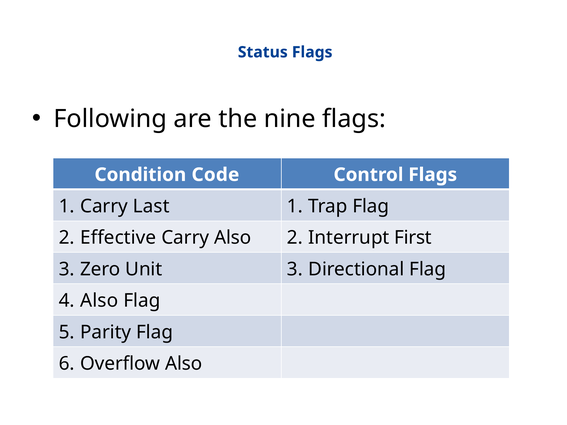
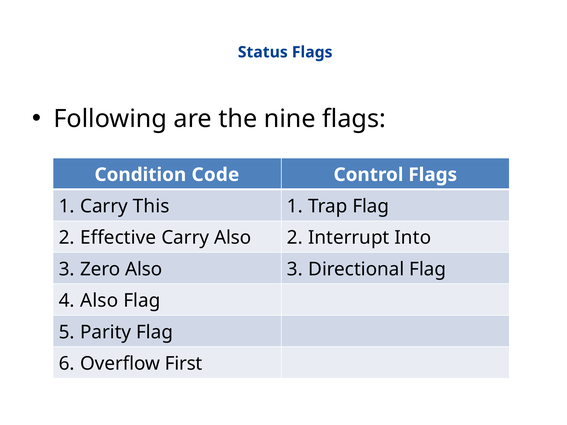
Last: Last -> This
First: First -> Into
Zero Unit: Unit -> Also
Overflow Also: Also -> First
